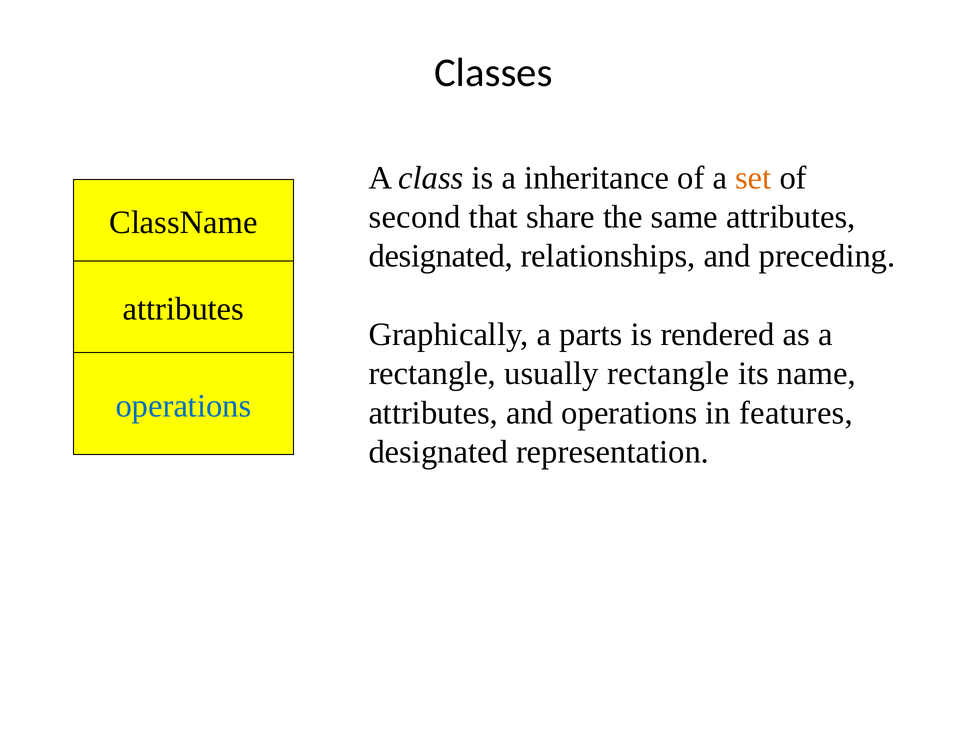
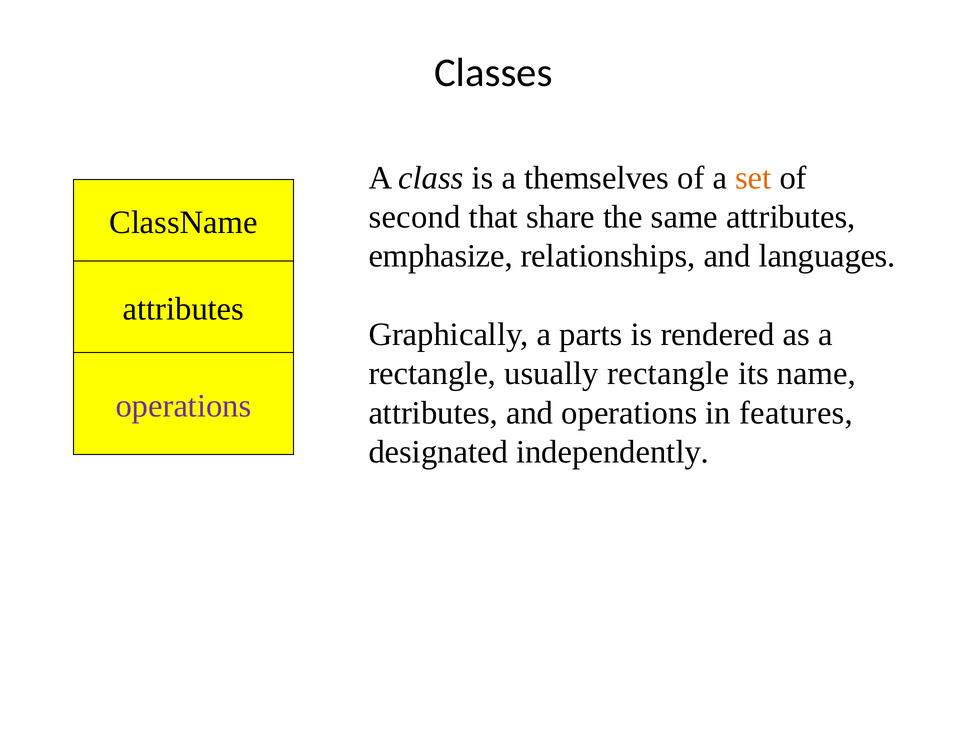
inheritance: inheritance -> themselves
designated at (441, 256): designated -> emphasize
preceding: preceding -> languages
operations at (183, 406) colour: blue -> purple
representation: representation -> independently
